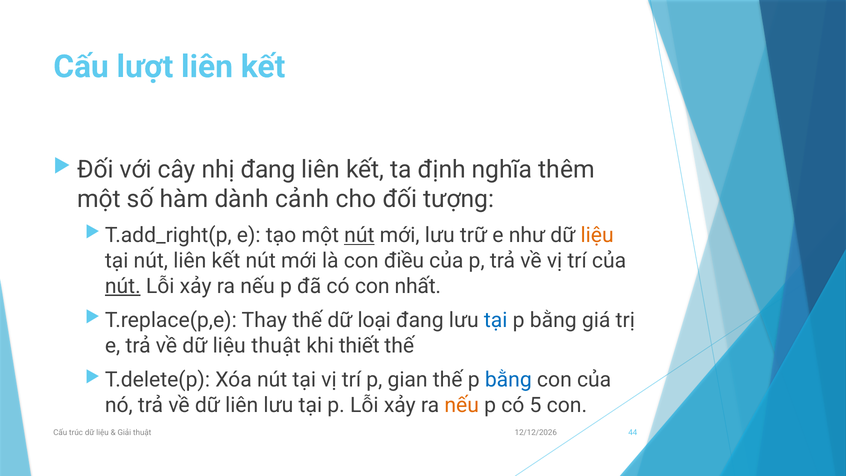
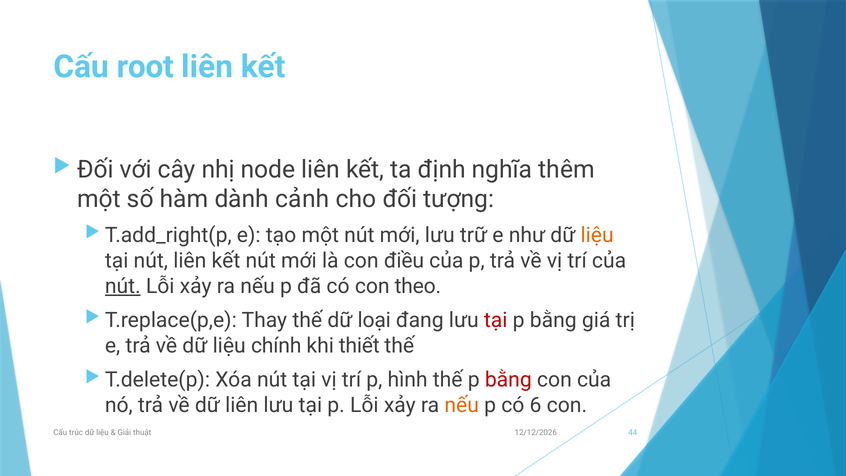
lượt: lượt -> root
nhị đang: đang -> node
nút at (359, 235) underline: present -> none
nhất: nhất -> theo
tại at (496, 320) colour: blue -> red
liệu thuật: thuật -> chính
gian: gian -> hình
bằng at (508, 380) colour: blue -> red
5: 5 -> 6
